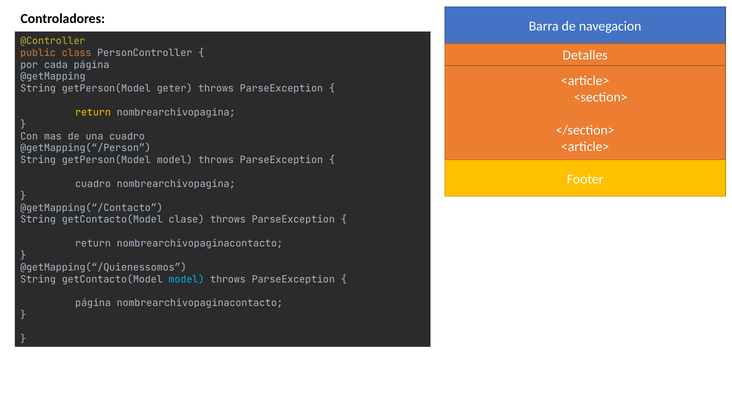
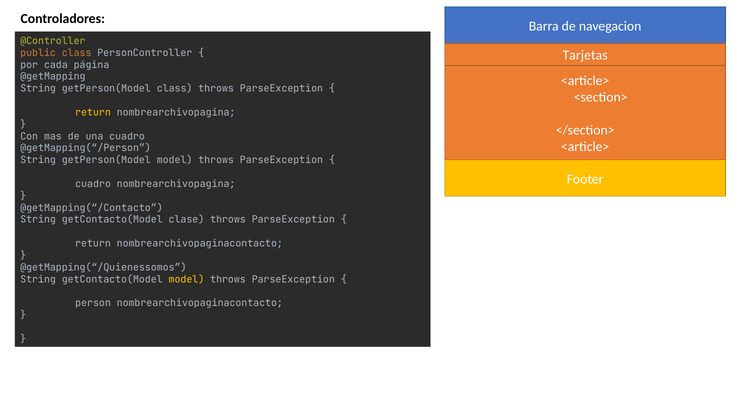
Detalles: Detalles -> Tarjetas
getPerson(Model geter: geter -> class
model at (186, 279) colour: light blue -> yellow
página at (93, 303): página -> person
